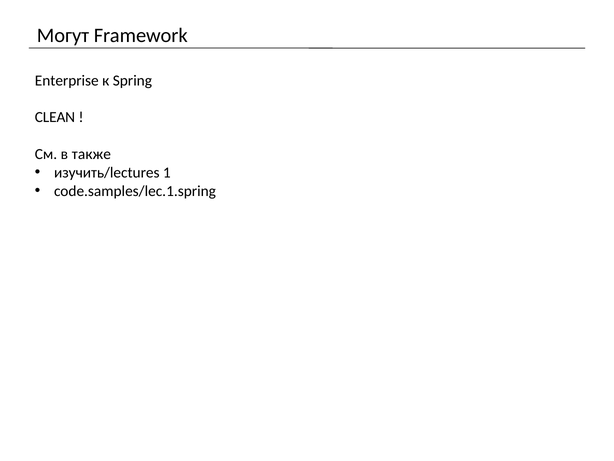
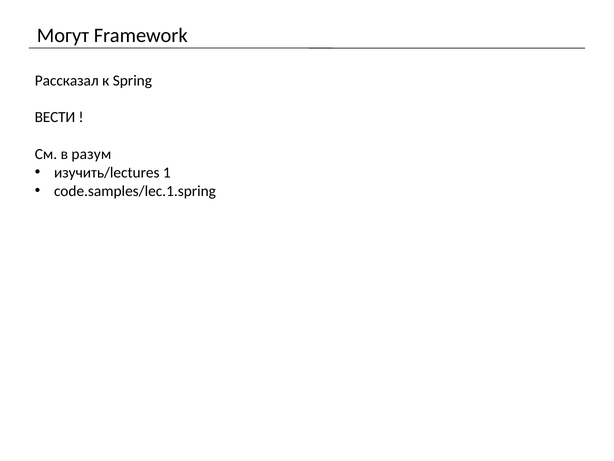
Enterprise: Enterprise -> Рассказал
CLEAN: CLEAN -> ВЕСТИ
также: также -> разум
